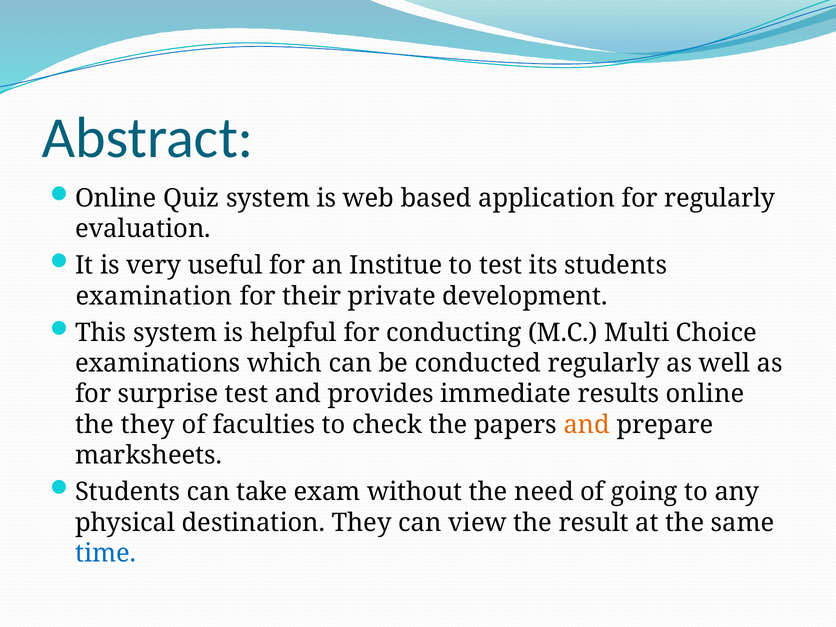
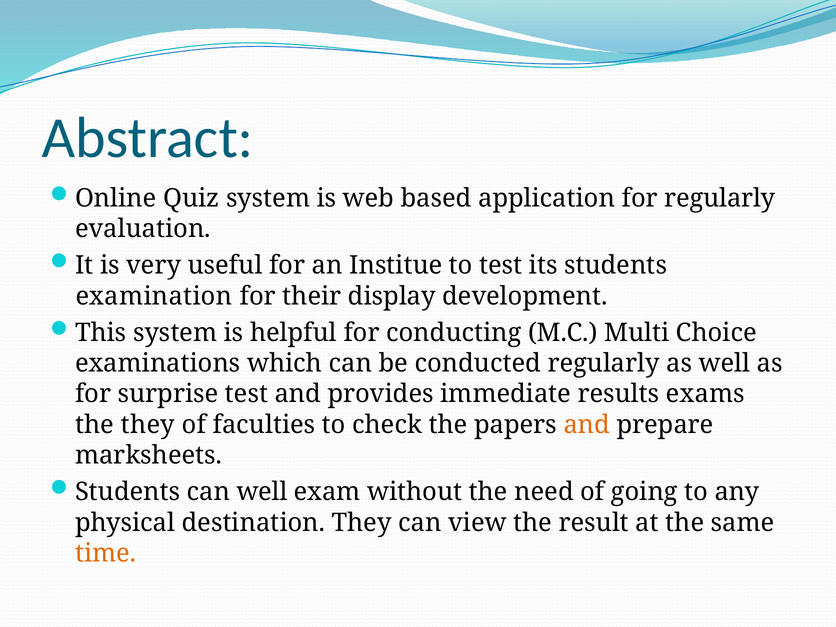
private: private -> display
results online: online -> exams
can take: take -> well
time colour: blue -> orange
